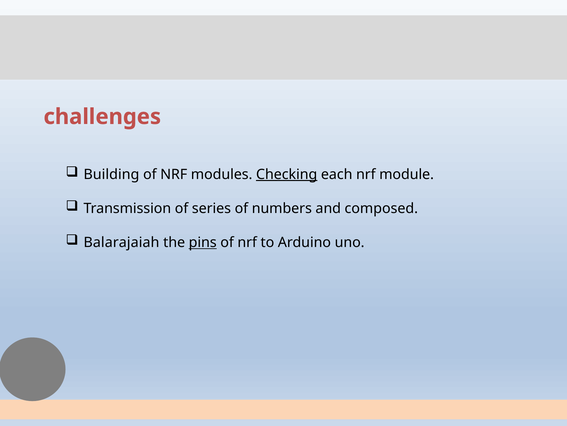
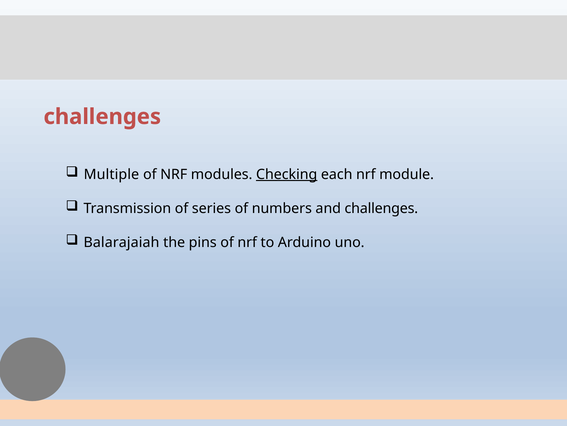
Building: Building -> Multiple
and composed: composed -> challenges
pins underline: present -> none
